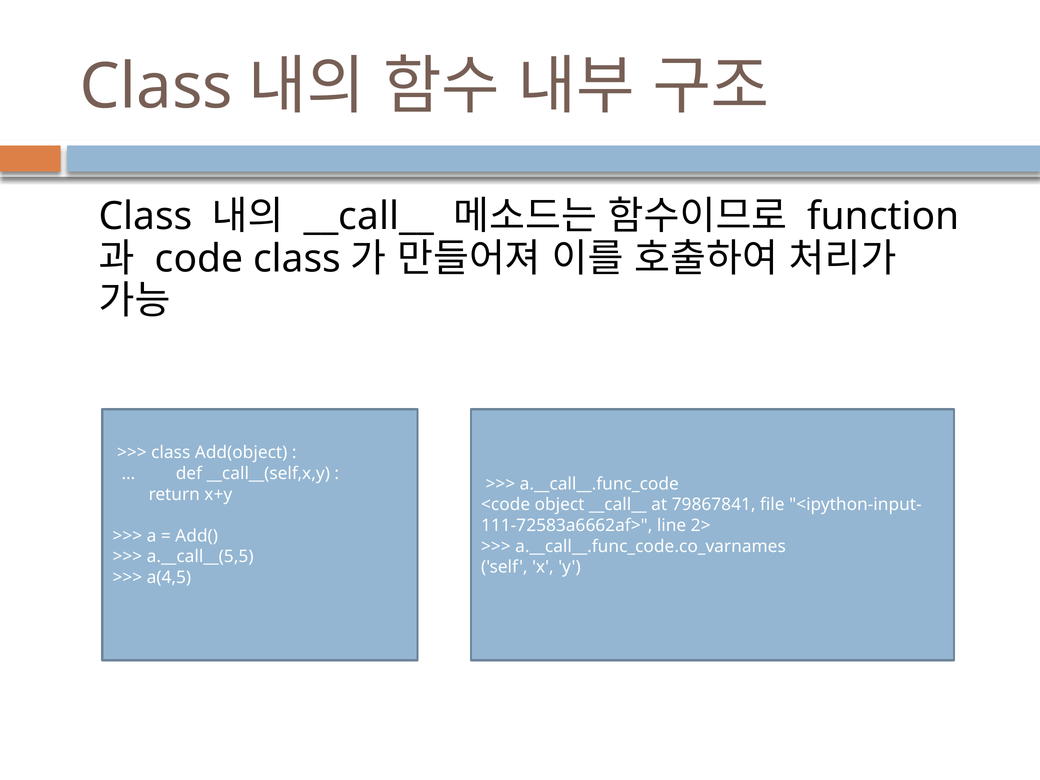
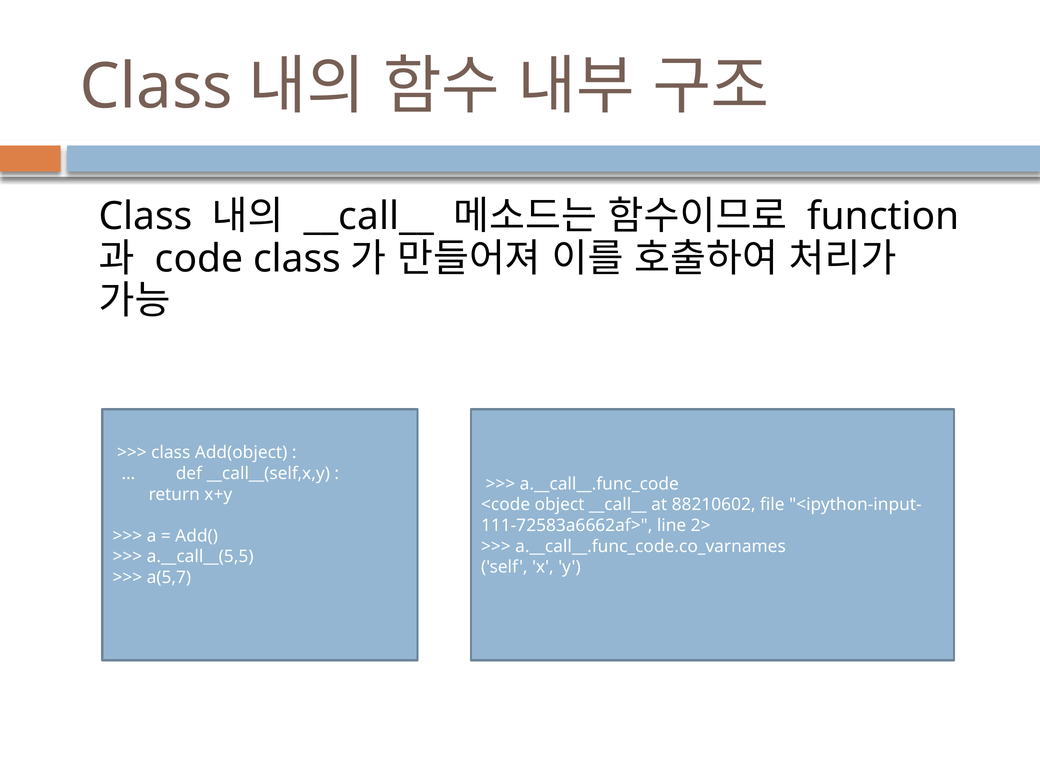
79867841: 79867841 -> 88210602
a(4,5: a(4,5 -> a(5,7
